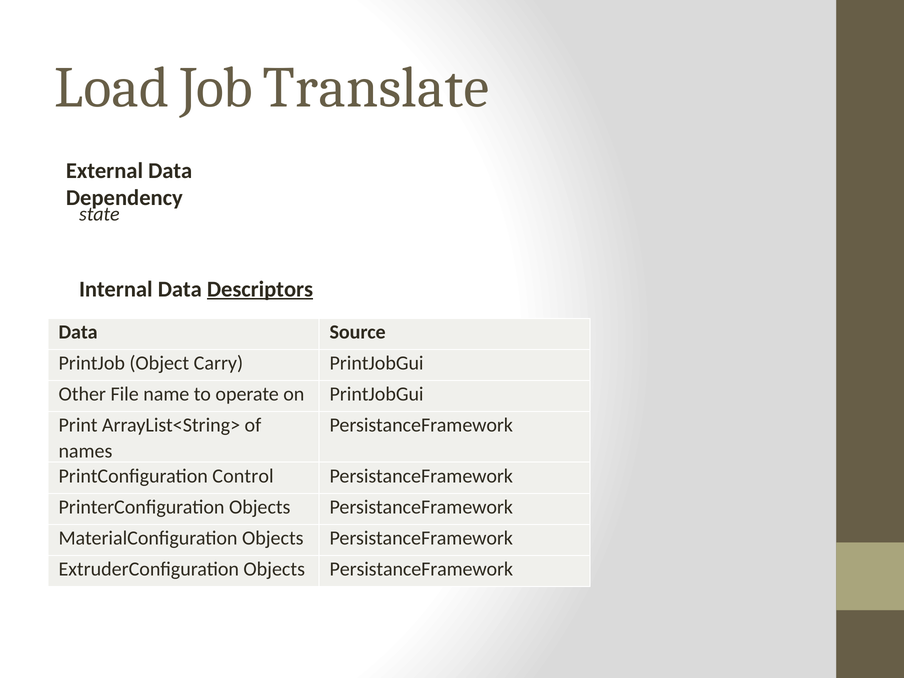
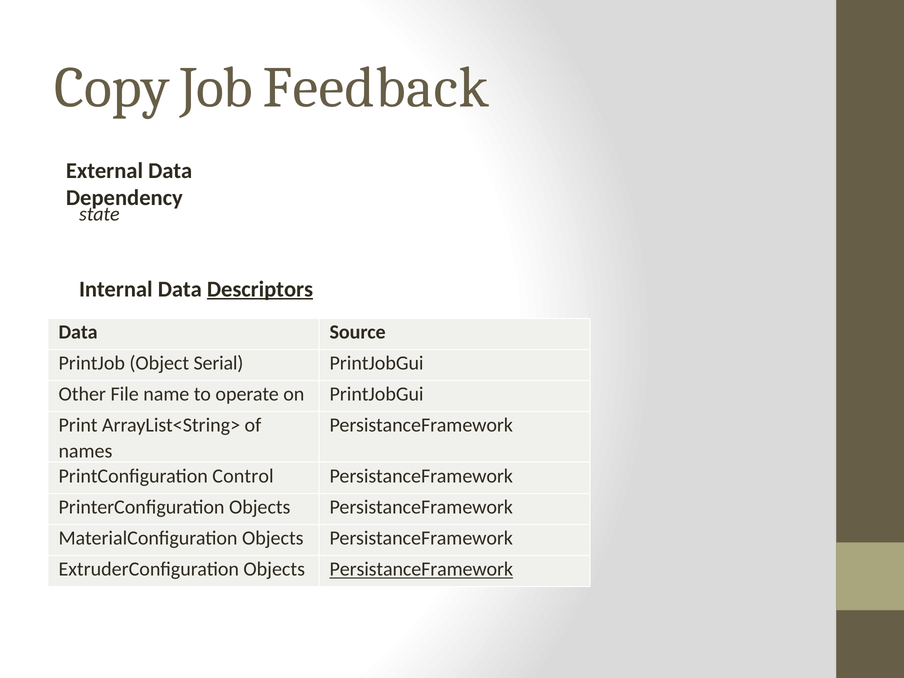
Load: Load -> Copy
Translate: Translate -> Feedback
Carry: Carry -> Serial
PersistanceFramework at (421, 569) underline: none -> present
